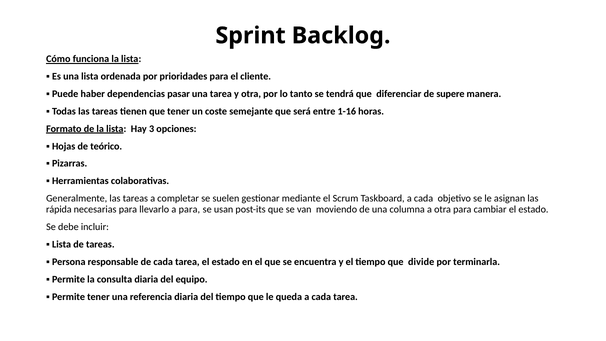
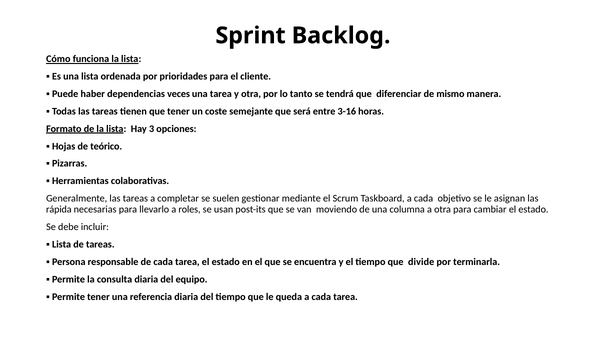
pasar: pasar -> veces
supere: supere -> mismo
1-16: 1-16 -> 3-16
a para: para -> roles
